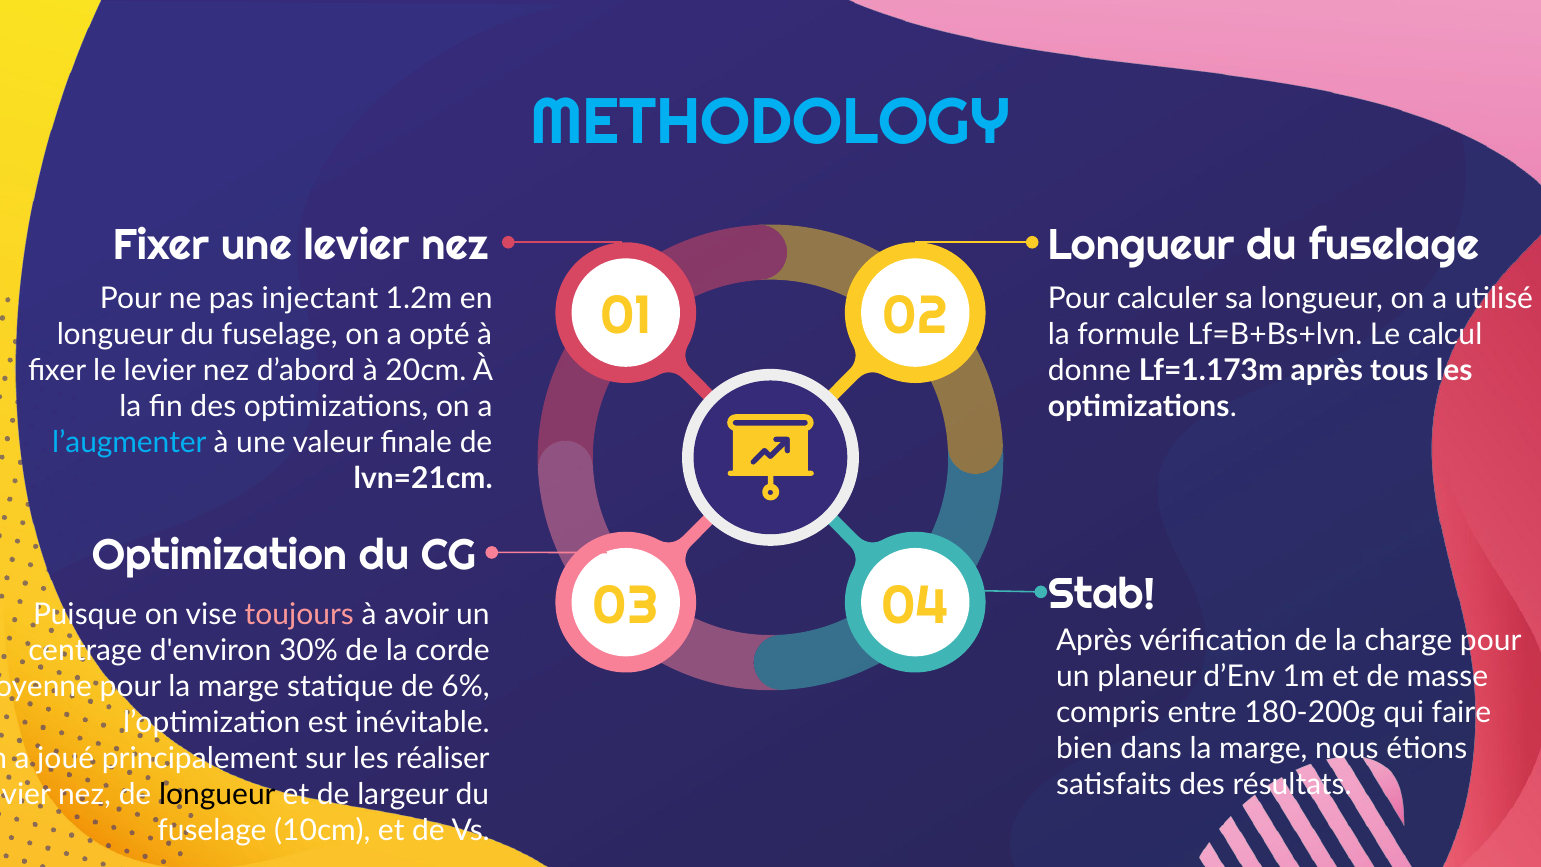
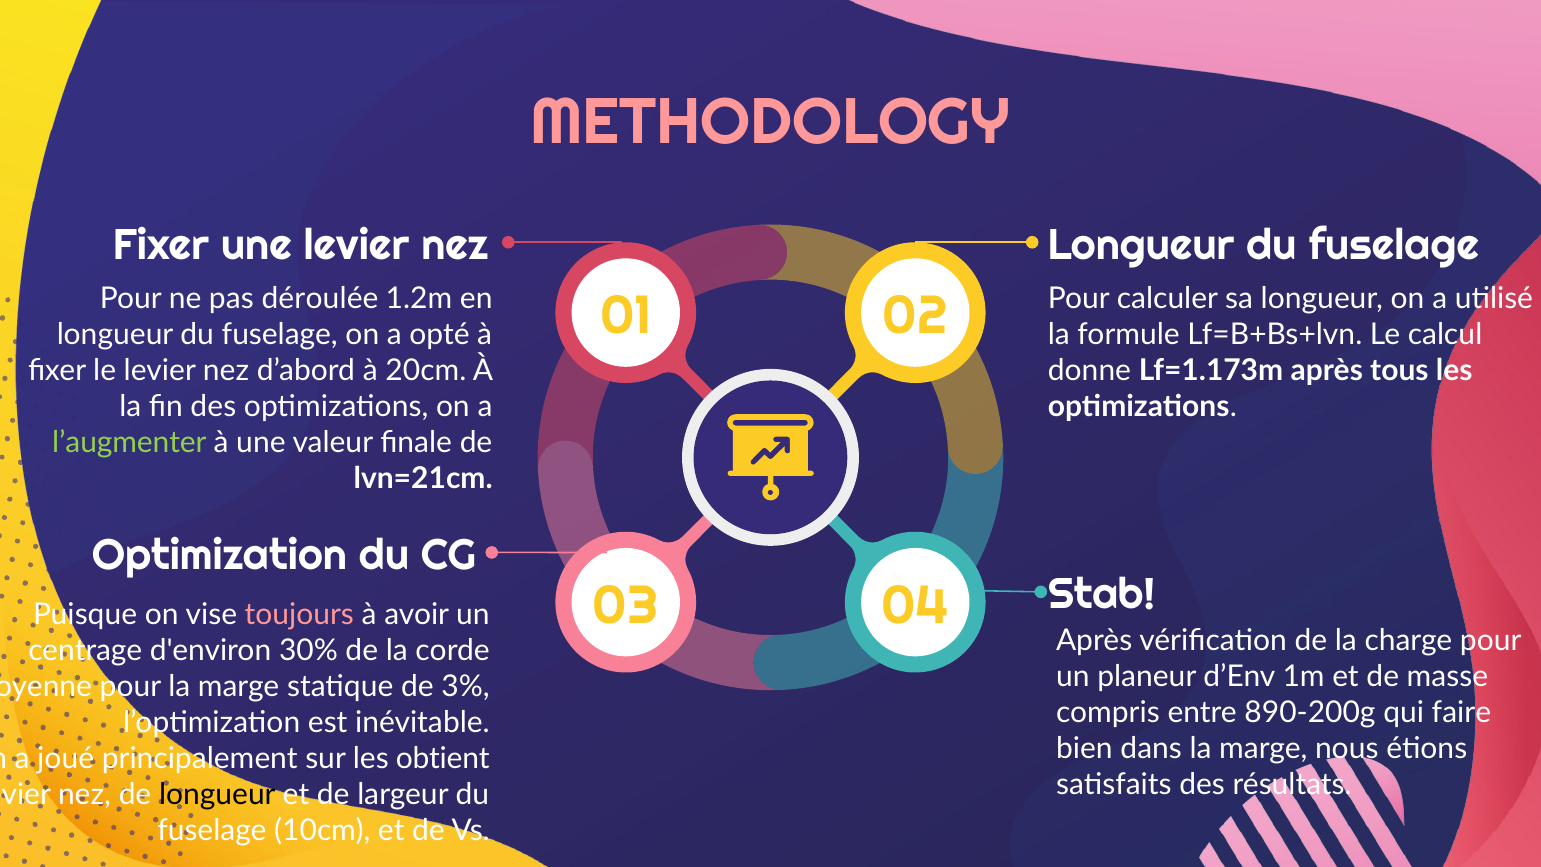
METHODOLOGY colour: light blue -> pink
injectant: injectant -> déroulée
l’augmenter colour: light blue -> light green
6%: 6% -> 3%
180-200g: 180-200g -> 890-200g
réaliser: réaliser -> obtient
